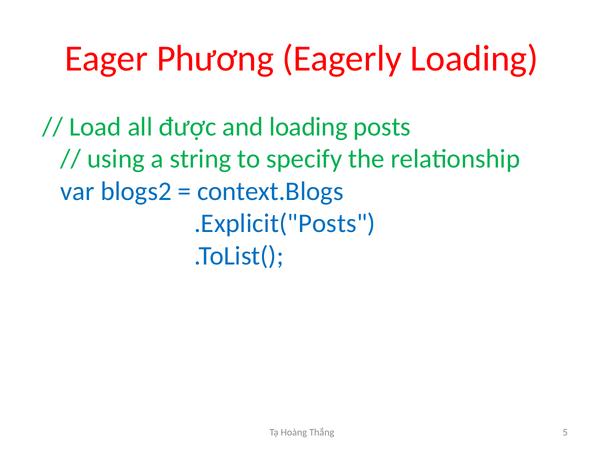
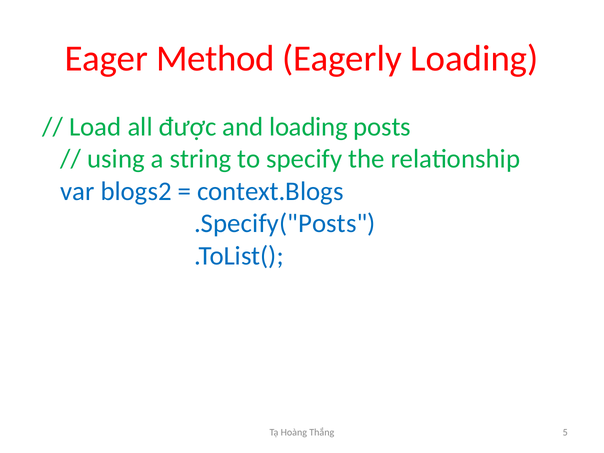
Phương: Phương -> Method
.Explicit("Posts: .Explicit("Posts -> .Specify("Posts
